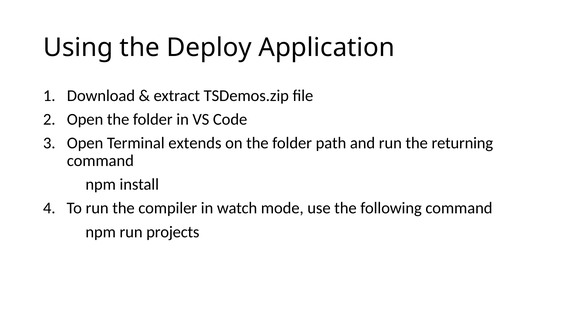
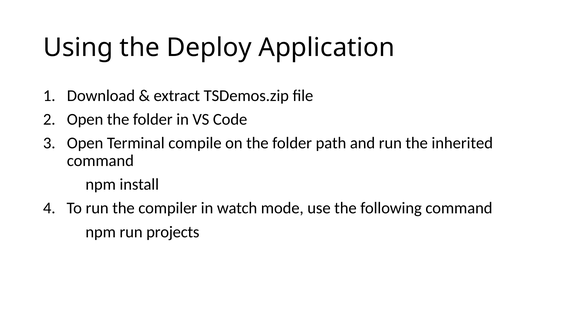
extends: extends -> compile
returning: returning -> inherited
